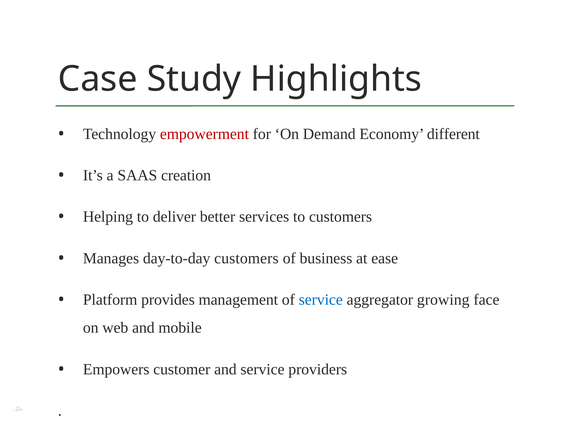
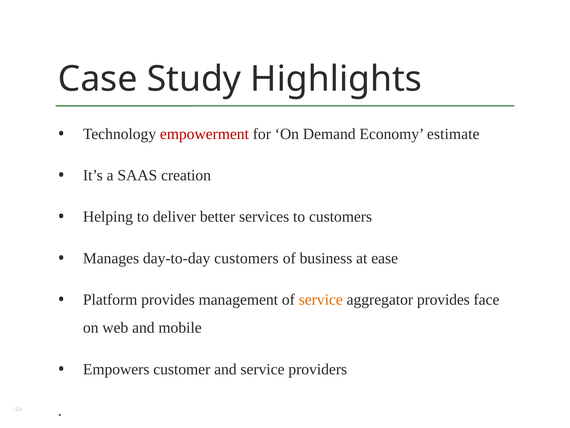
different: different -> estimate
service at (321, 299) colour: blue -> orange
aggregator growing: growing -> provides
